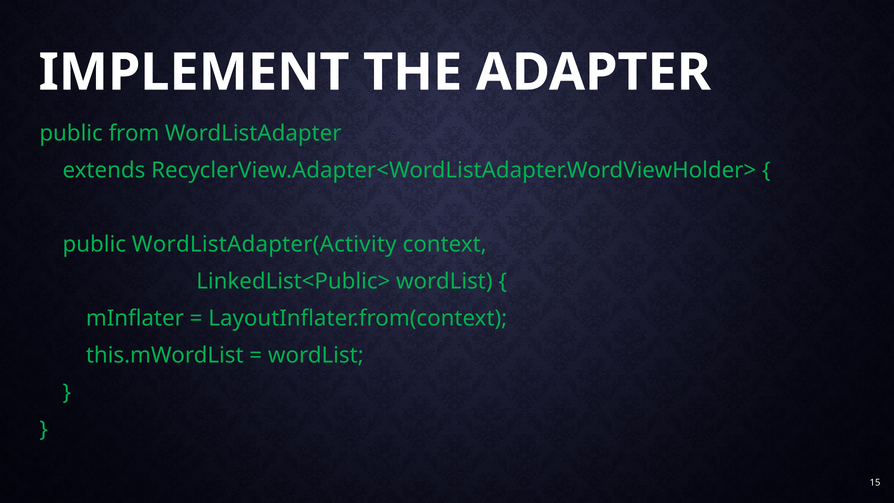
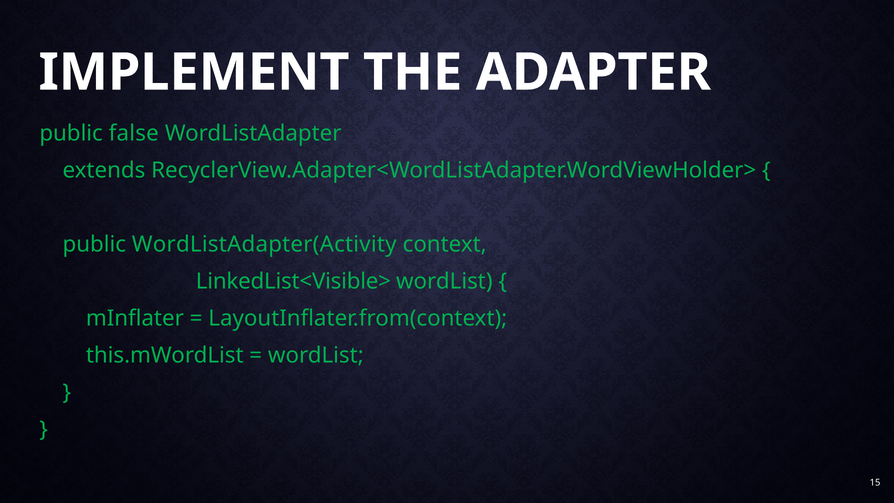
from: from -> false
LinkedList<Public>: LinkedList<Public> -> LinkedList<Visible>
